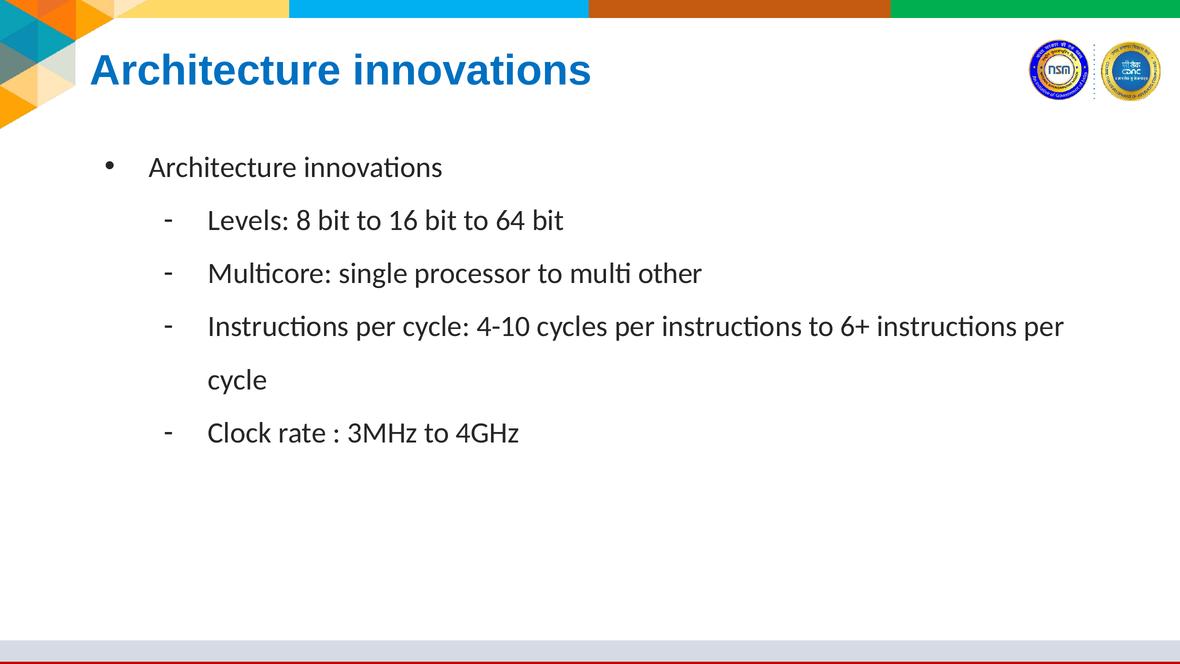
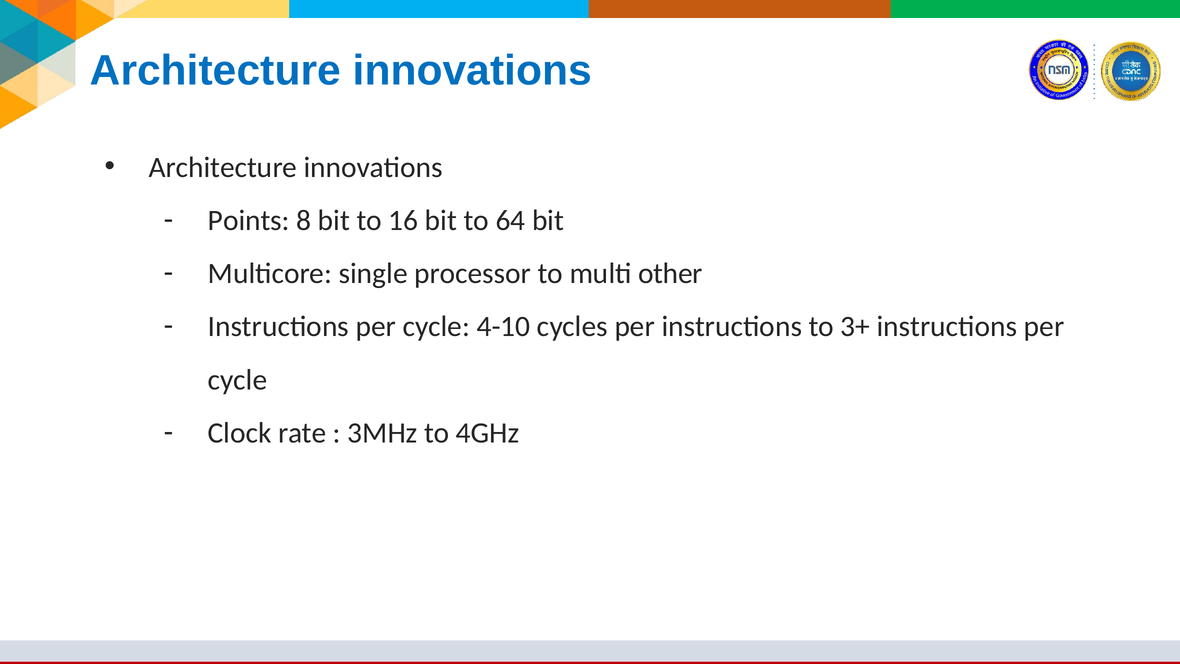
Levels: Levels -> Points
6+: 6+ -> 3+
